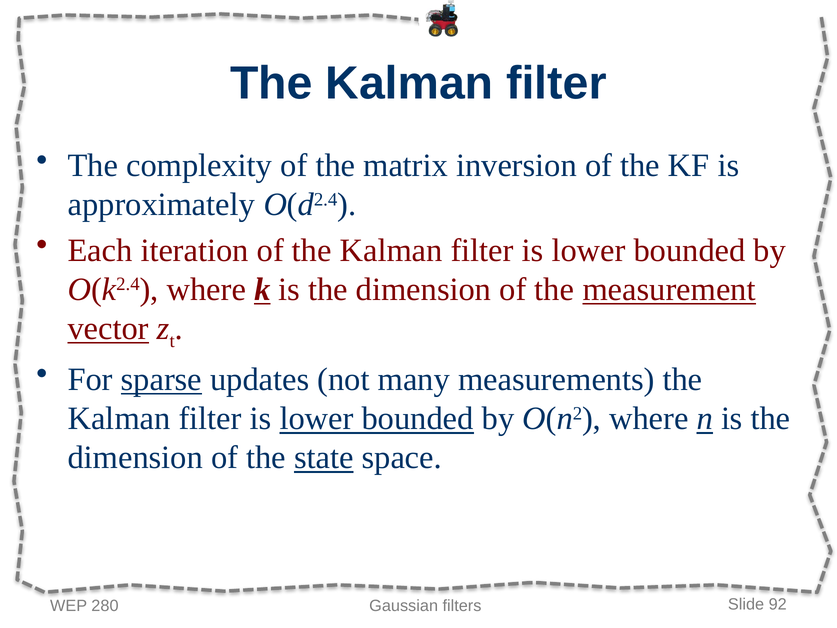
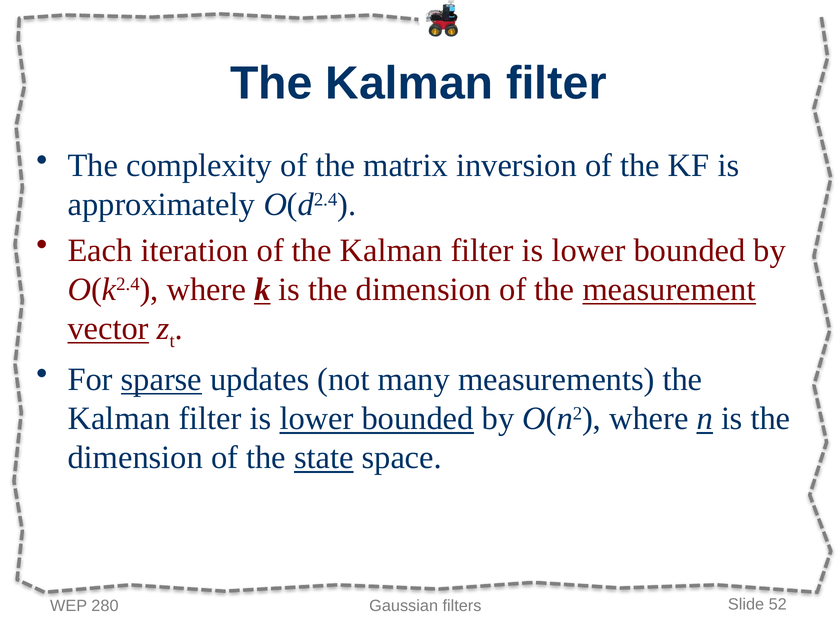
92: 92 -> 52
